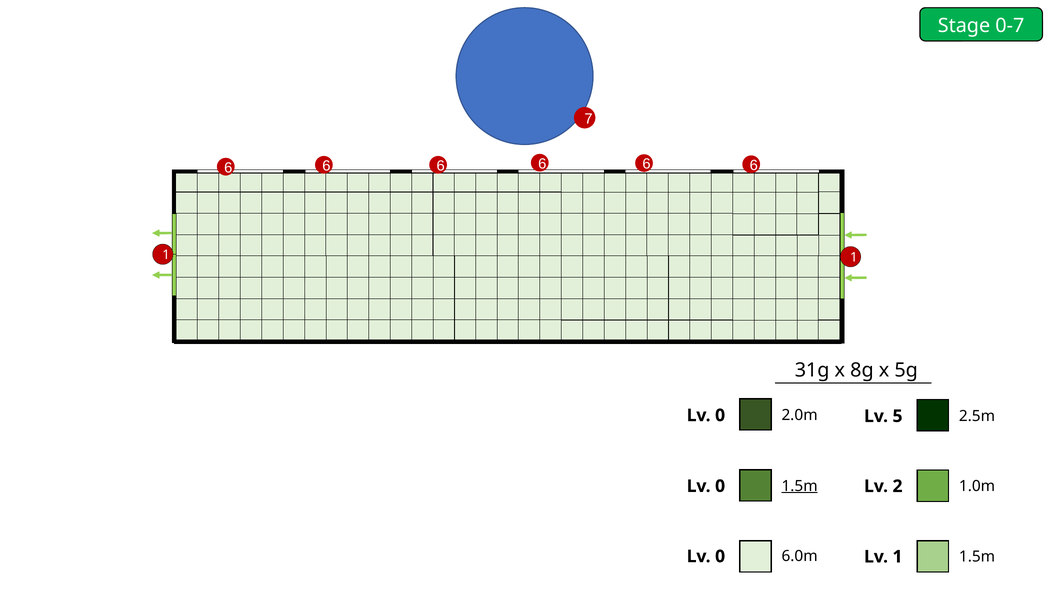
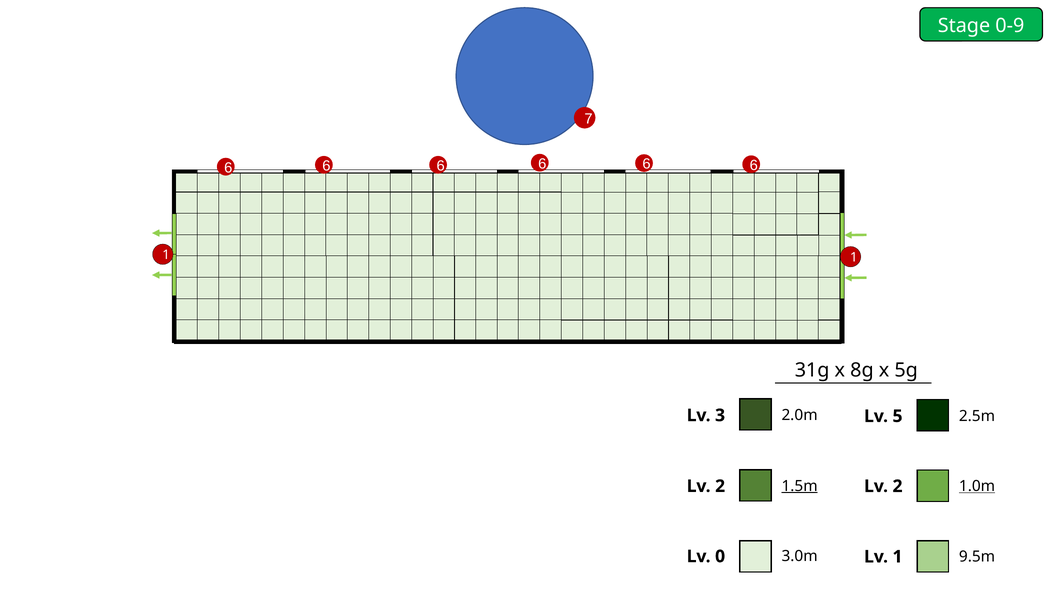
0-7: 0-7 -> 0-9
0 at (720, 416): 0 -> 3
1.0m underline: none -> present
0 at (720, 487): 0 -> 2
6.0m: 6.0m -> 3.0m
0 1.5m: 1.5m -> 9.5m
